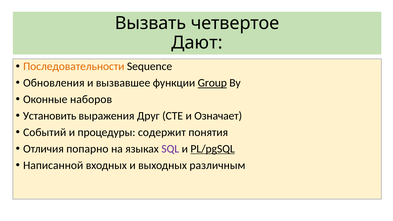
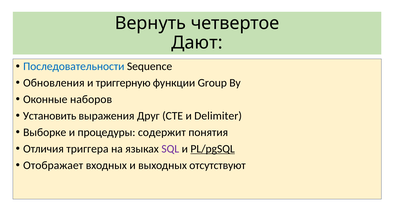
Вызвать: Вызвать -> Вернуть
Последовательности colour: orange -> blue
вызвавшее: вызвавшее -> триггерную
Group underline: present -> none
Означает: Означает -> Delimiter
Событий: Событий -> Выборке
попарно: попарно -> триггера
Написанной: Написанной -> Отображает
различным: различным -> отсутствуют
